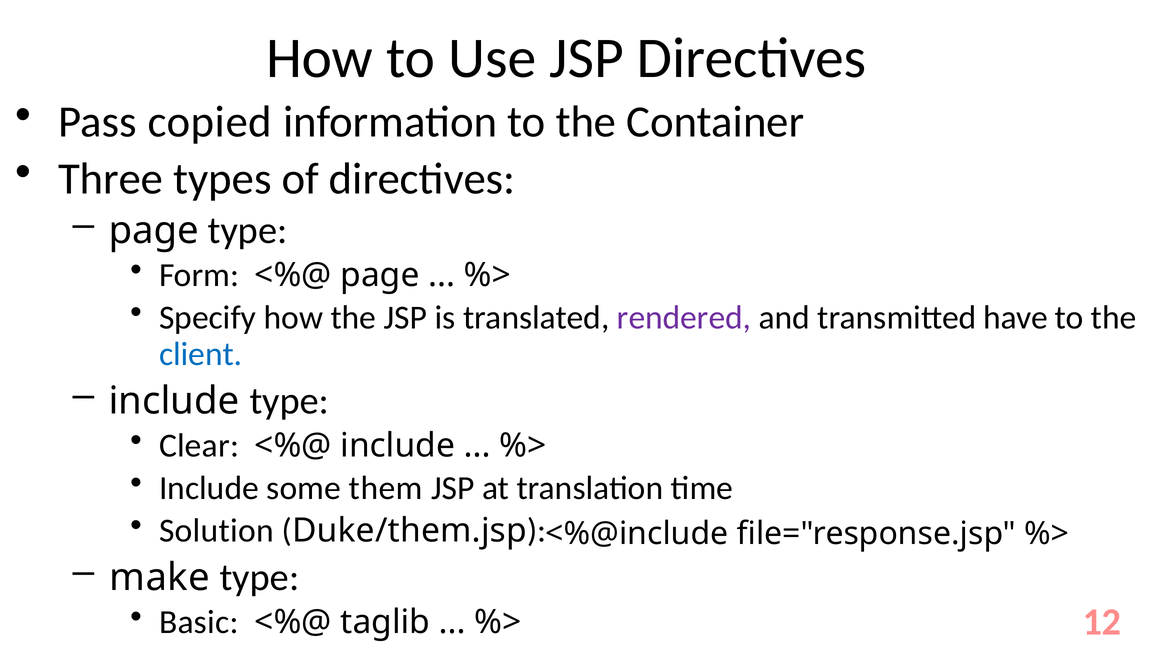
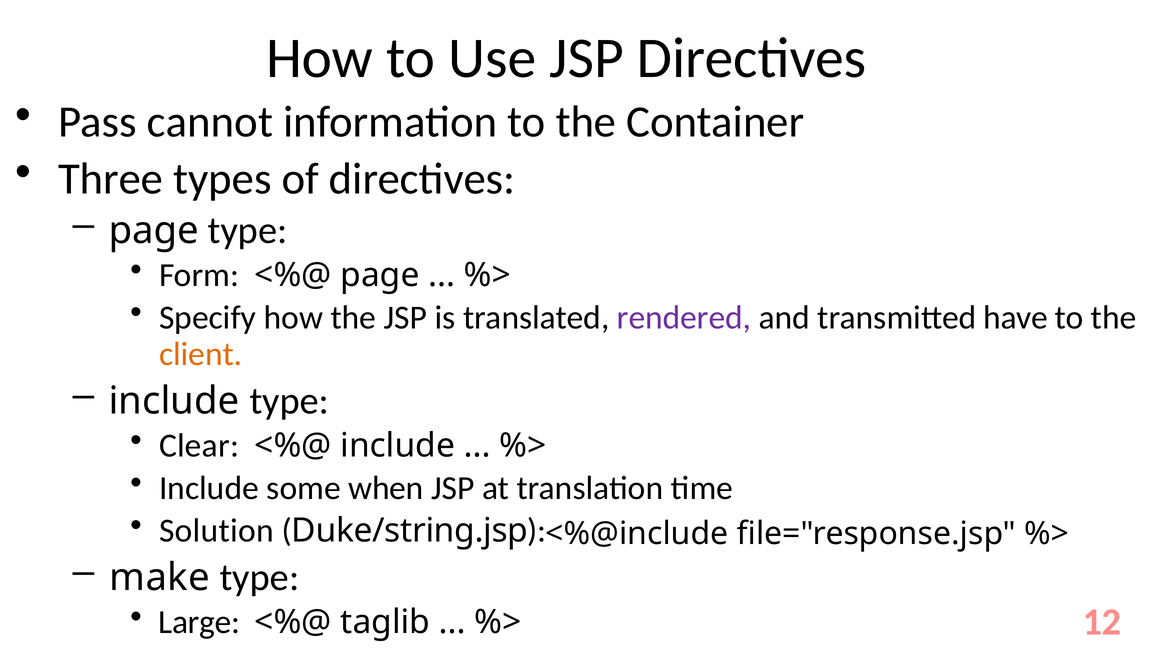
copied: copied -> cannot
client colour: blue -> orange
them: them -> when
Duke/them.jsp: Duke/them.jsp -> Duke/string.jsp
Basic: Basic -> Large
